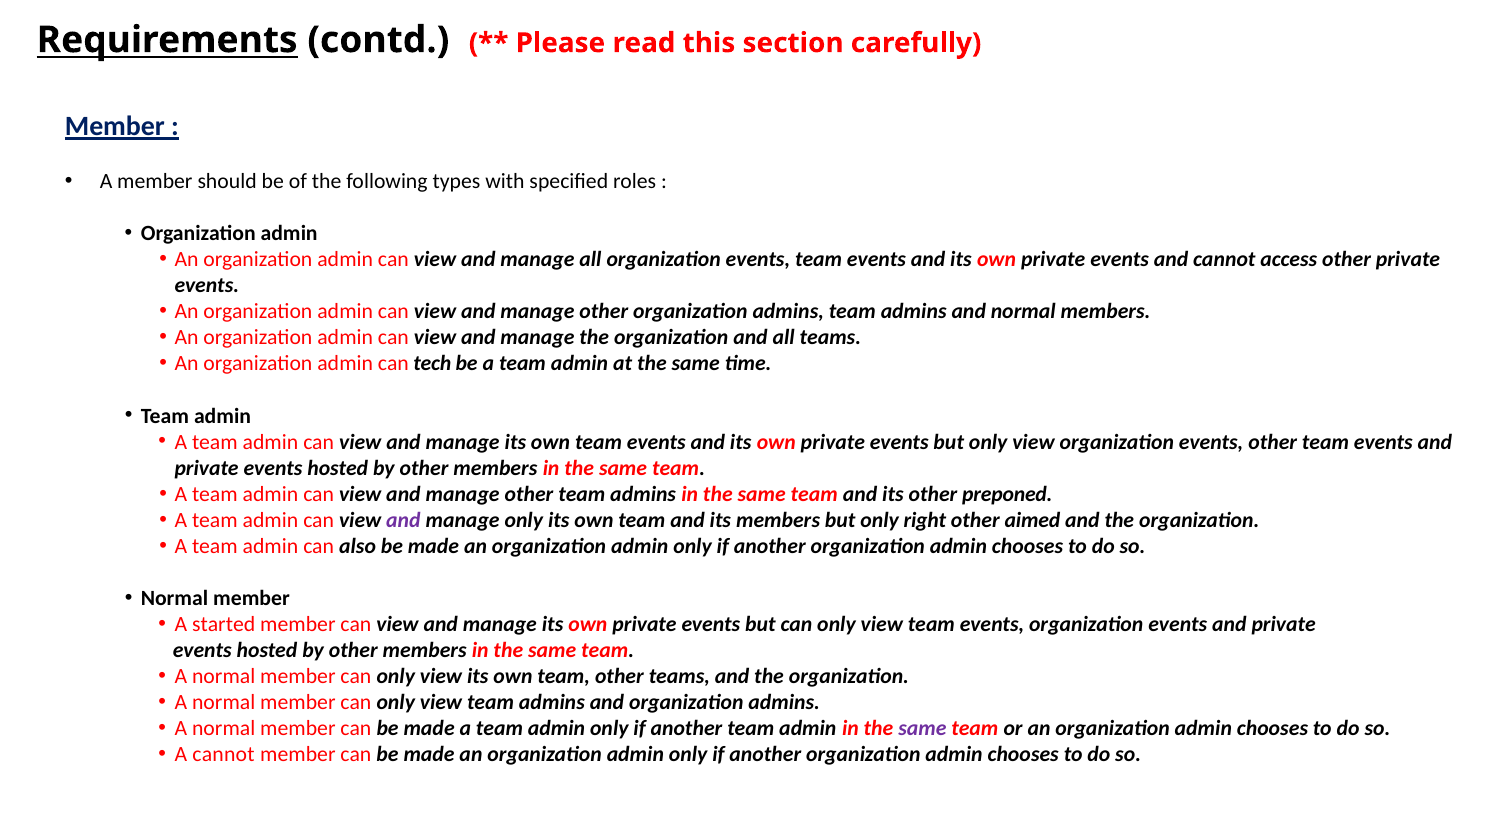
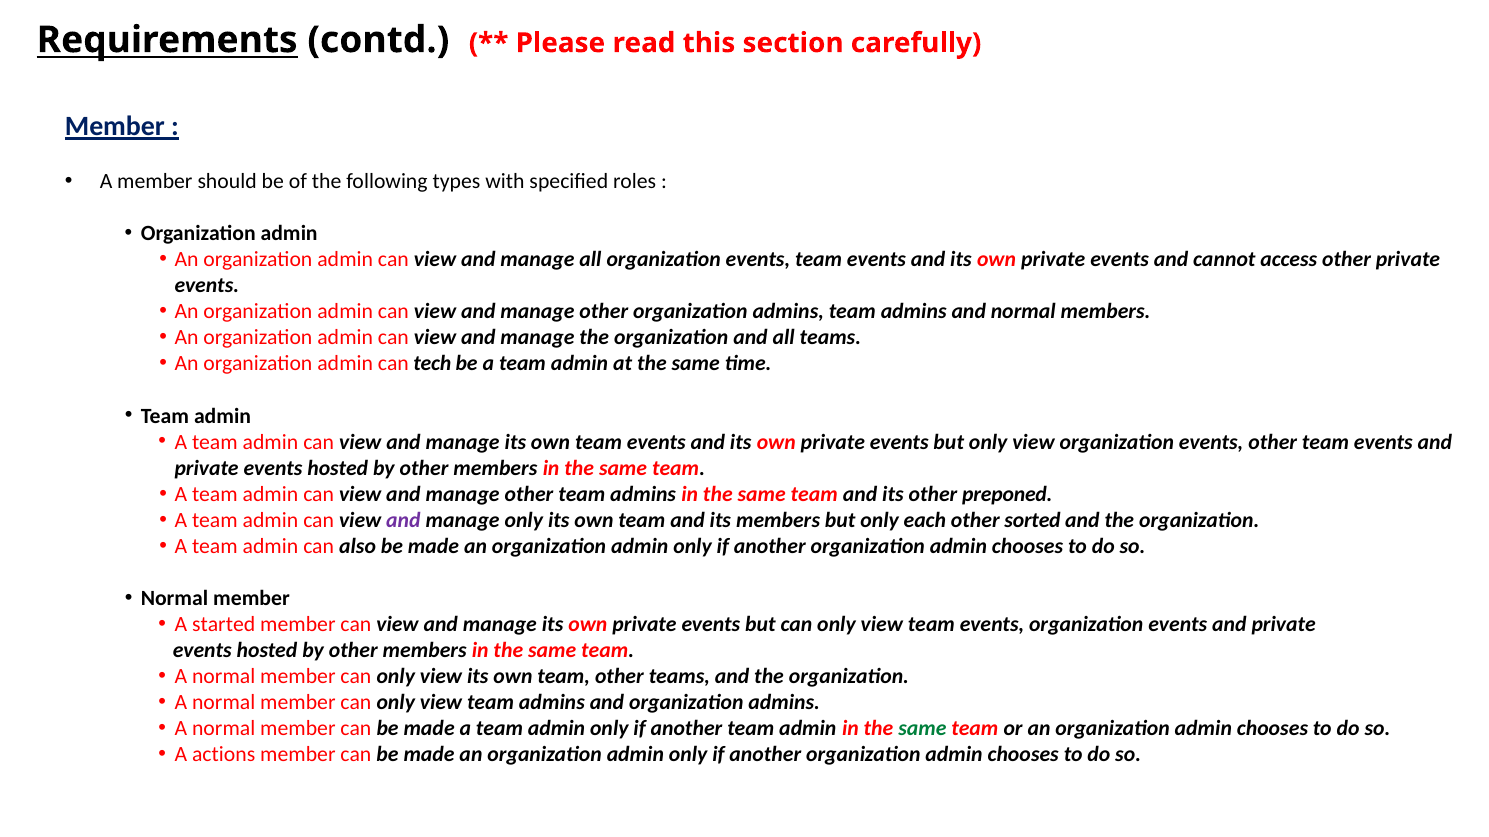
right: right -> each
aimed: aimed -> sorted
same at (922, 729) colour: purple -> green
A cannot: cannot -> actions
